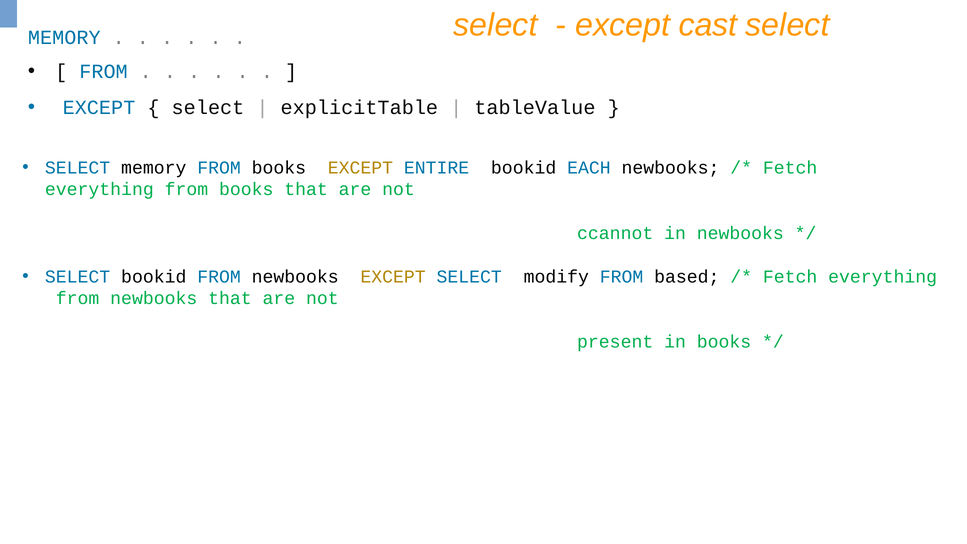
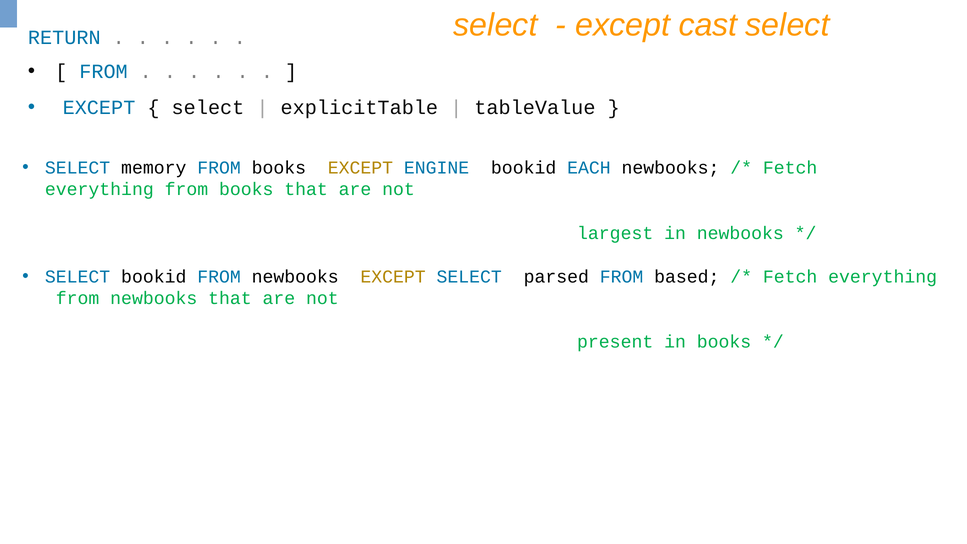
MEMORY at (64, 38): MEMORY -> RETURN
ENTIRE: ENTIRE -> ENGINE
ccannot: ccannot -> largest
modify: modify -> parsed
